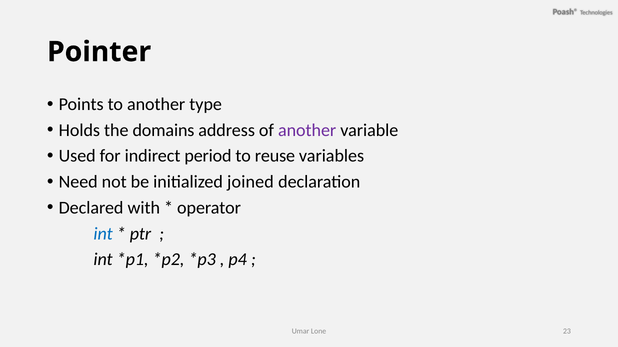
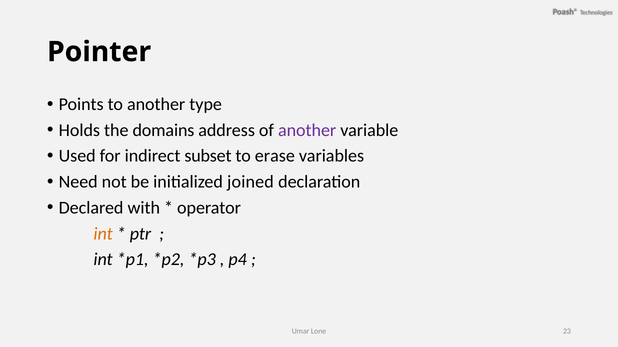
period: period -> subset
reuse: reuse -> erase
int at (103, 234) colour: blue -> orange
